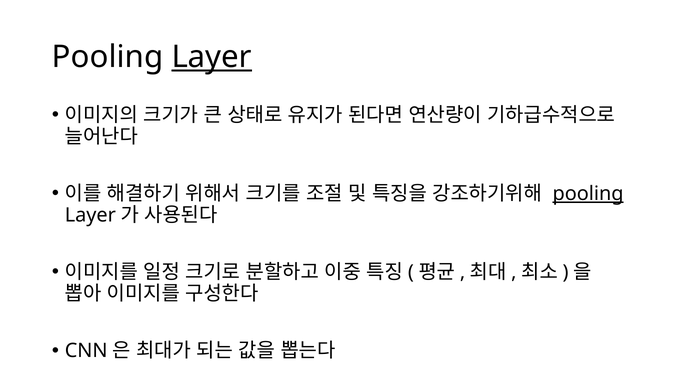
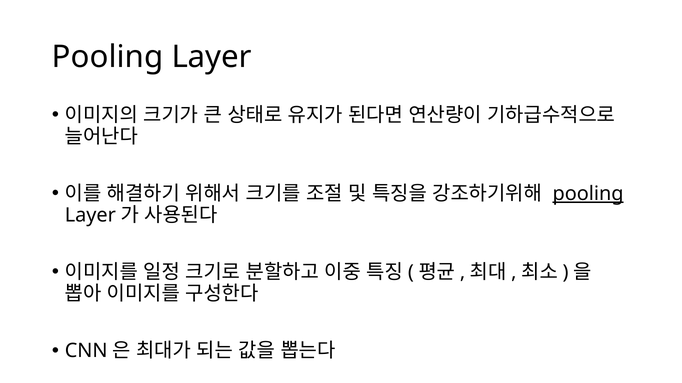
Layer at (212, 57) underline: present -> none
